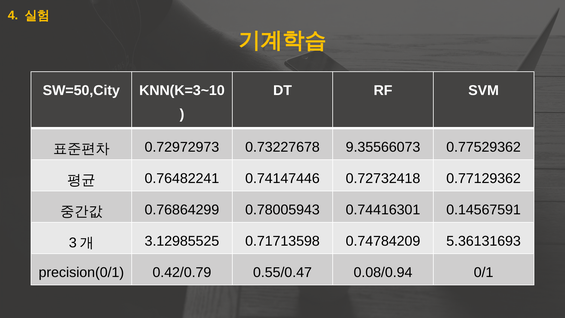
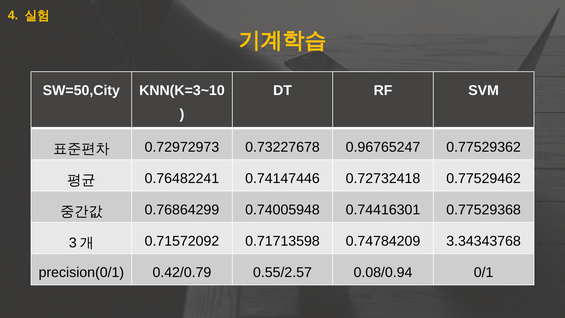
9.35566073: 9.35566073 -> 0.96765247
0.77129362: 0.77129362 -> 0.77529462
0.78005943: 0.78005943 -> 0.74005948
0.14567591: 0.14567591 -> 0.77529368
3.12985525: 3.12985525 -> 0.71572092
5.36131693: 5.36131693 -> 3.34343768
0.55/0.47: 0.55/0.47 -> 0.55/2.57
